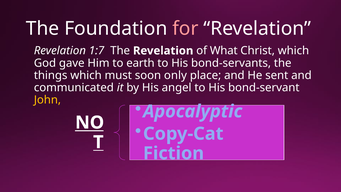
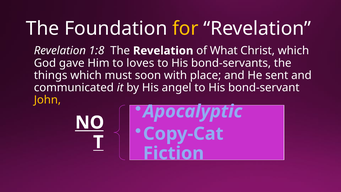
for colour: pink -> yellow
1:7: 1:7 -> 1:8
earth: earth -> loves
only: only -> with
